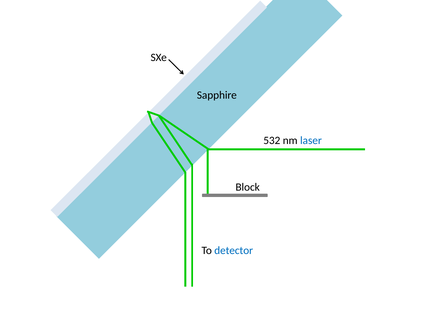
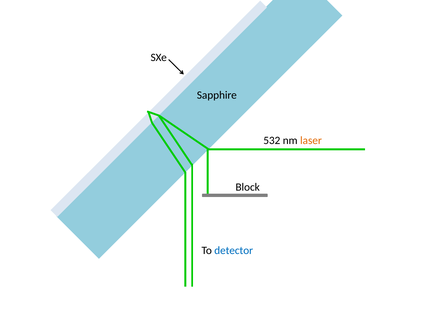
laser colour: blue -> orange
